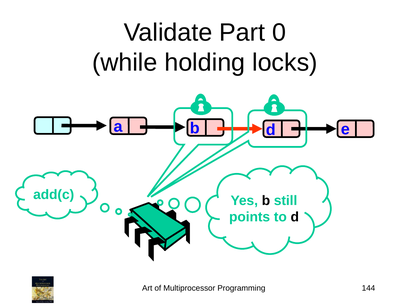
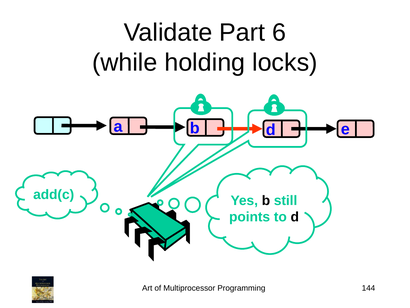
0: 0 -> 6
